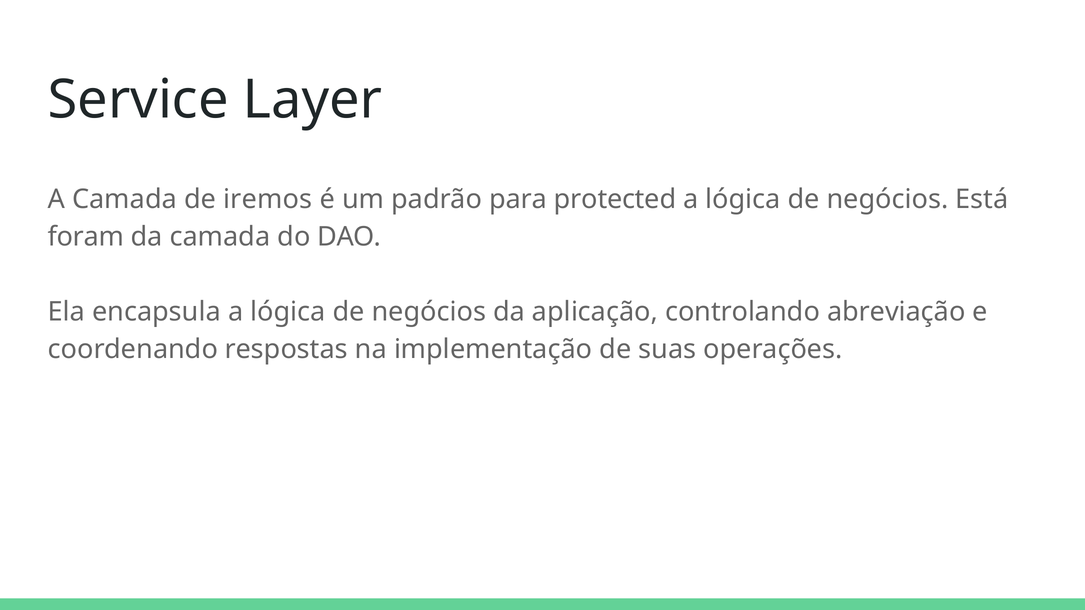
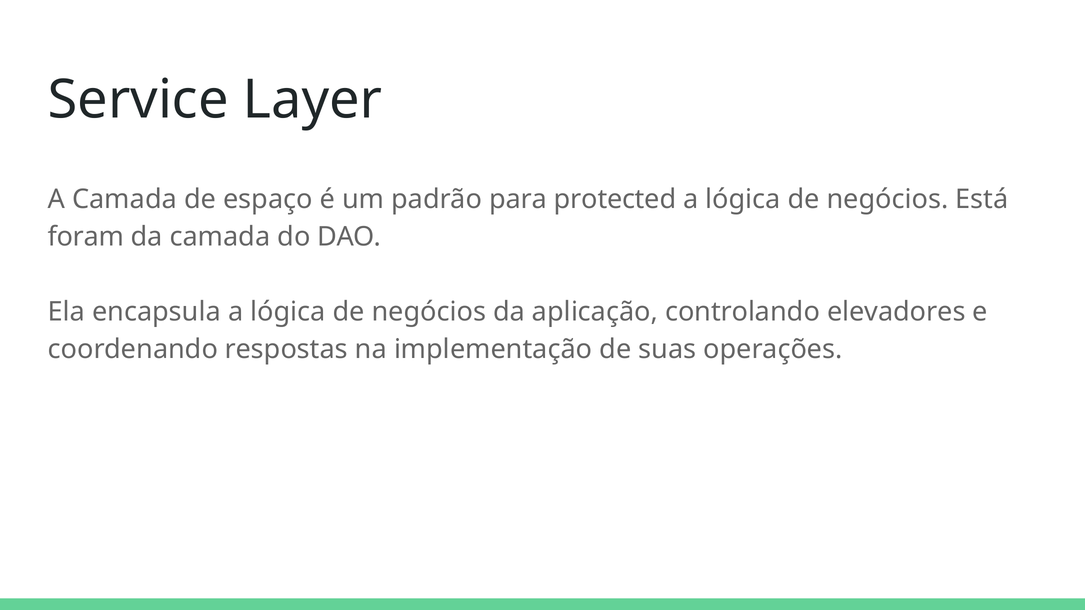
iremos: iremos -> espaço
abreviação: abreviação -> elevadores
